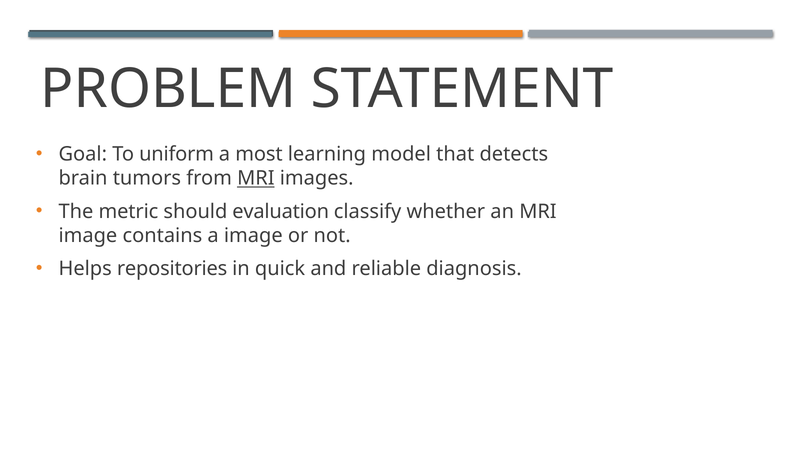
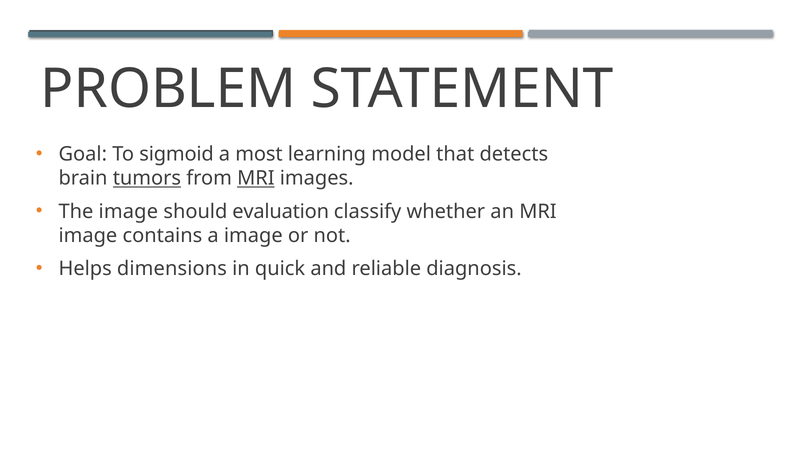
uniform: uniform -> sigmoid
tumors underline: none -> present
The metric: metric -> image
repositories: repositories -> dimensions
